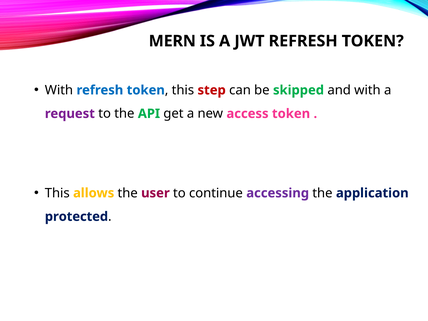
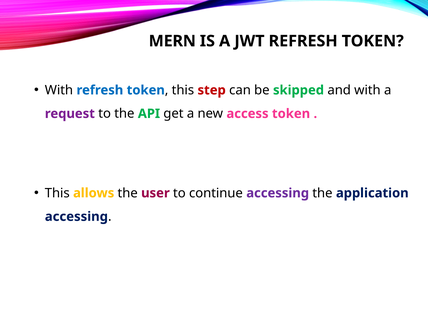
protected at (76, 217): protected -> accessing
